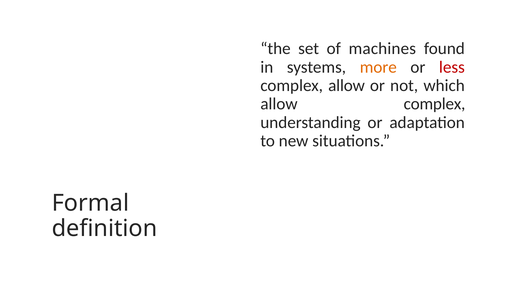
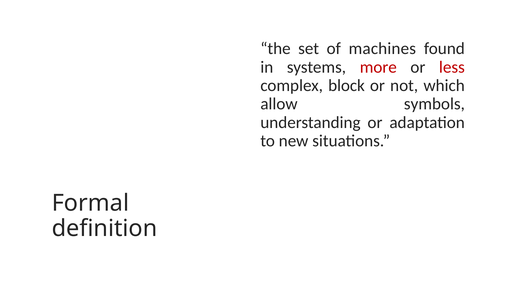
more colour: orange -> red
complex allow: allow -> block
allow complex: complex -> symbols
